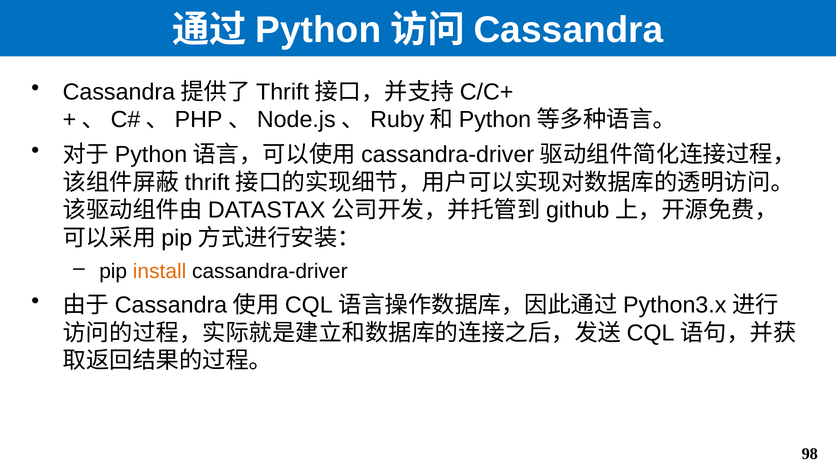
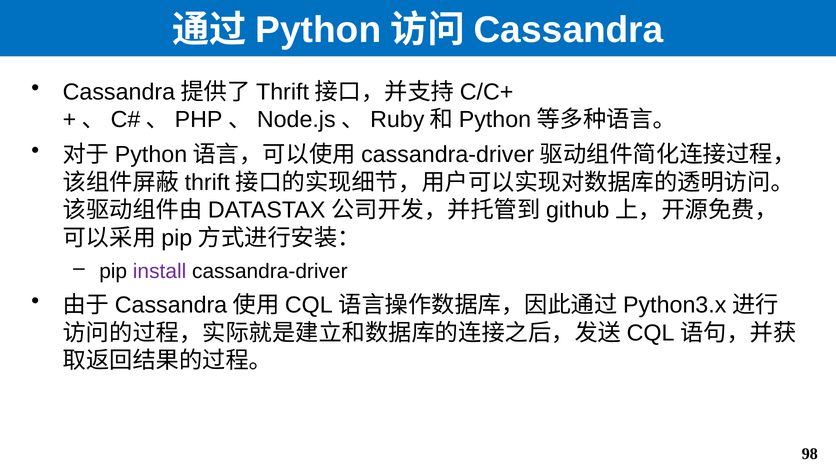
install colour: orange -> purple
